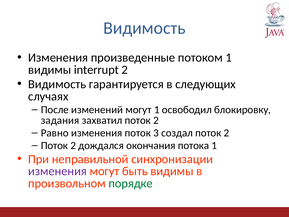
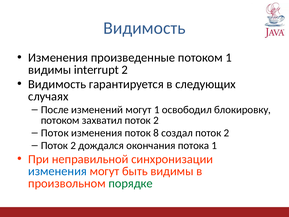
задания at (60, 120): задания -> потоком
Равно at (55, 133): Равно -> Поток
3: 3 -> 8
изменения at (58, 171) colour: purple -> blue
